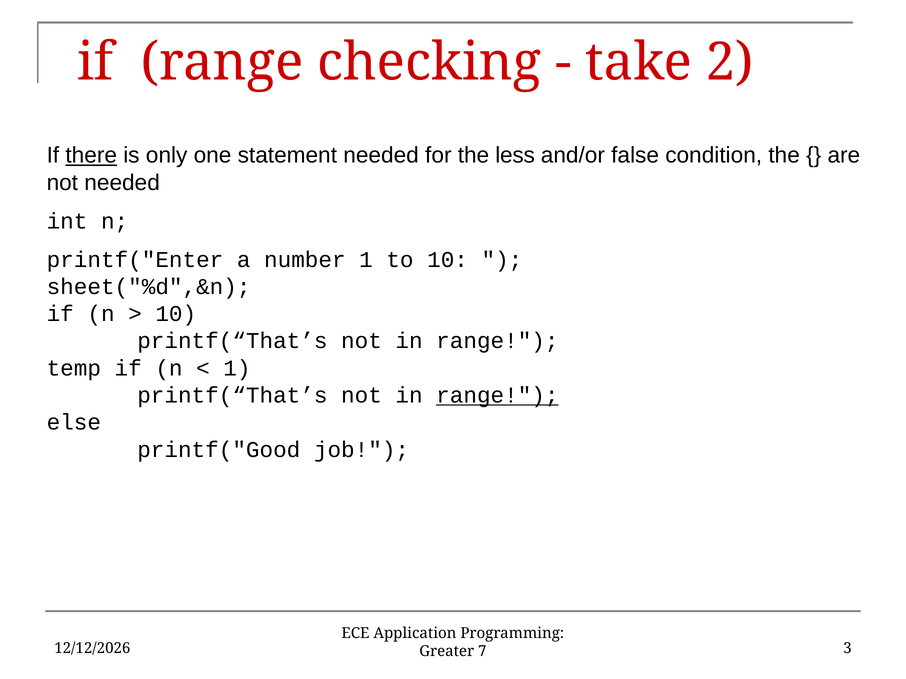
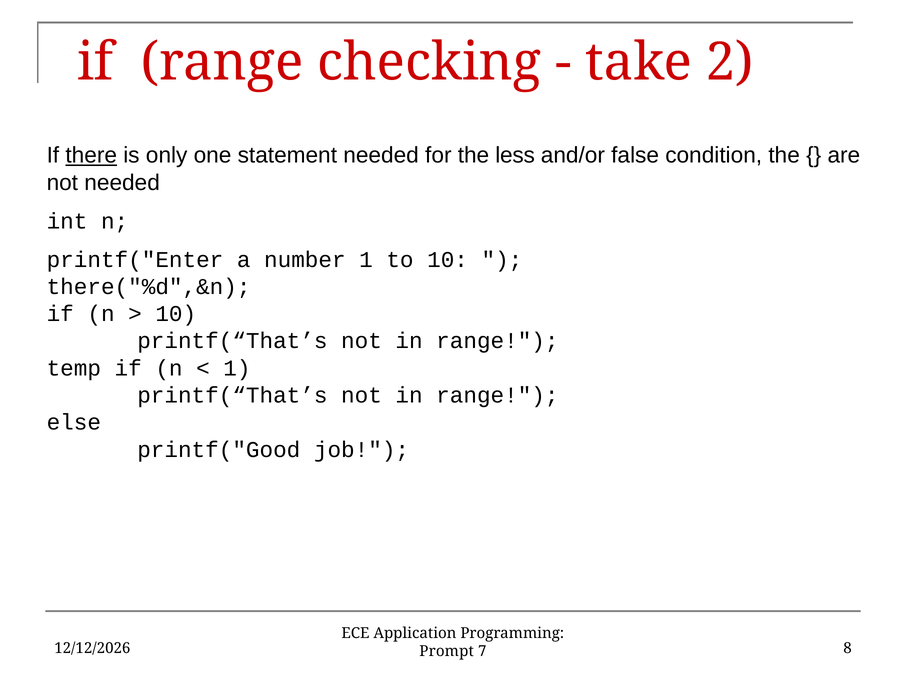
sheet("%d",&n: sheet("%d",&n -> there("%d",&n
range at (497, 396) underline: present -> none
3: 3 -> 8
Greater: Greater -> Prompt
